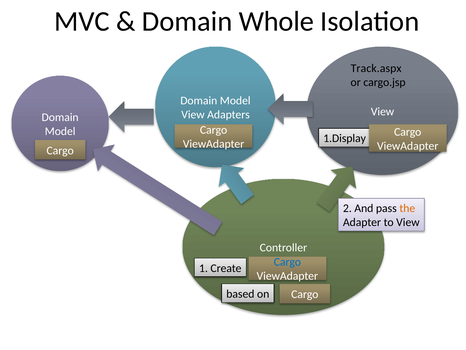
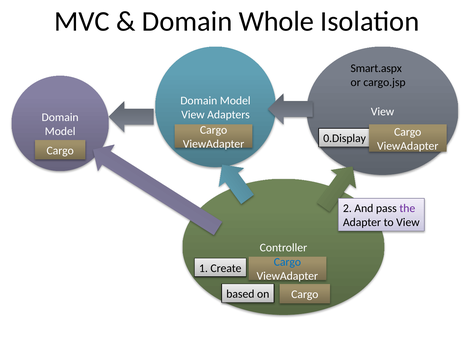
Track.aspx: Track.aspx -> Smart.aspx
1.Display: 1.Display -> 0.Display
the colour: orange -> purple
